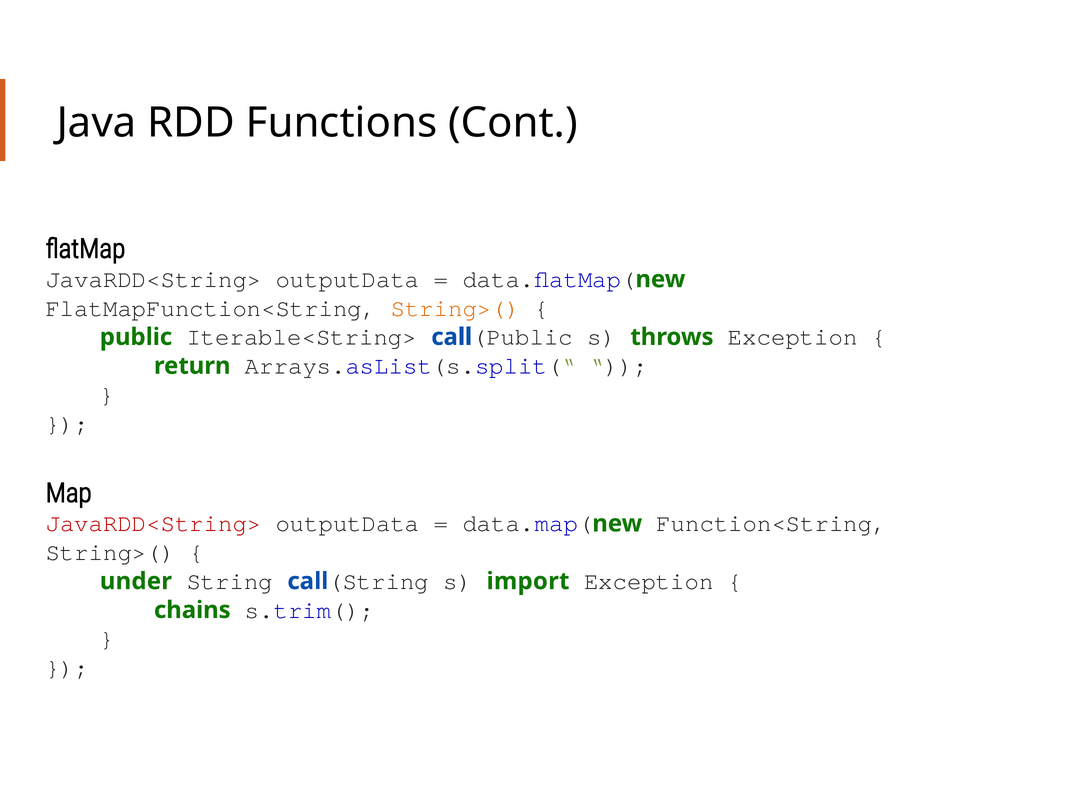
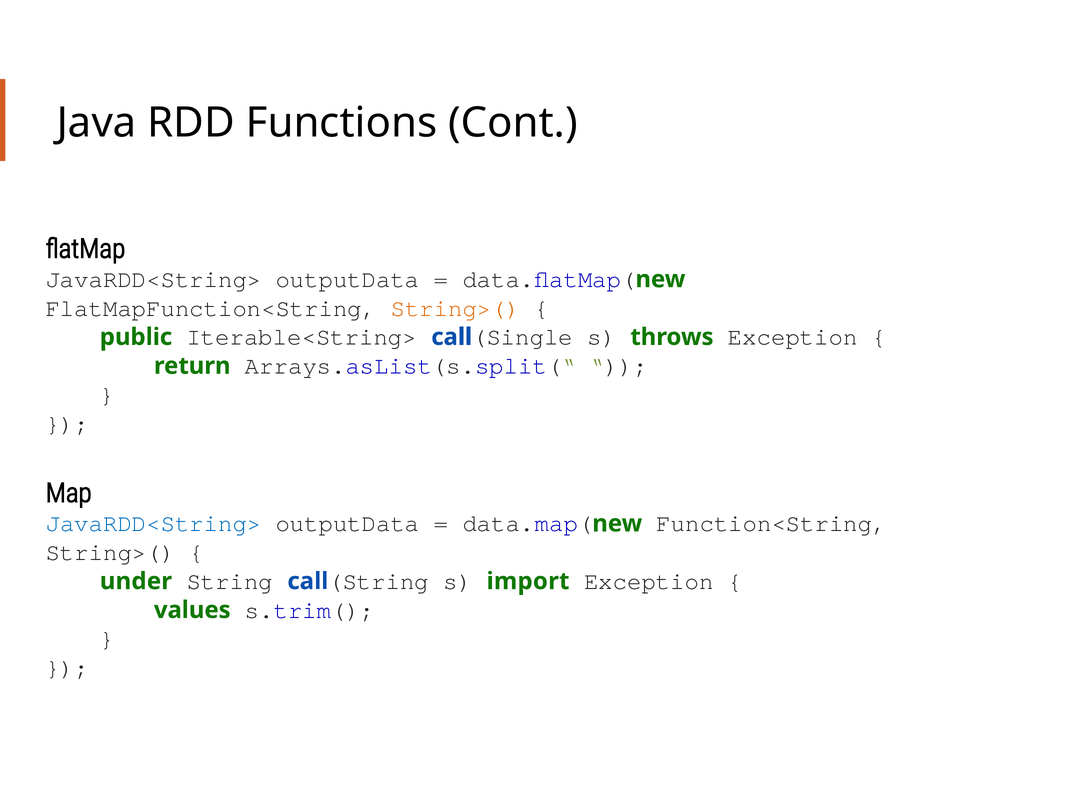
Public at (523, 337): Public -> Single
JavaRDD<String> at (154, 523) colour: red -> blue
chains: chains -> values
